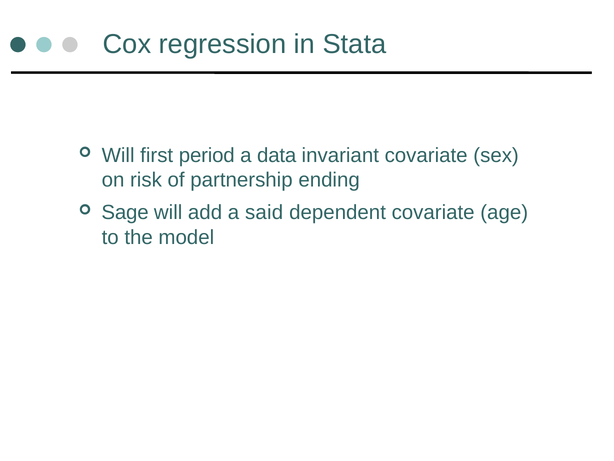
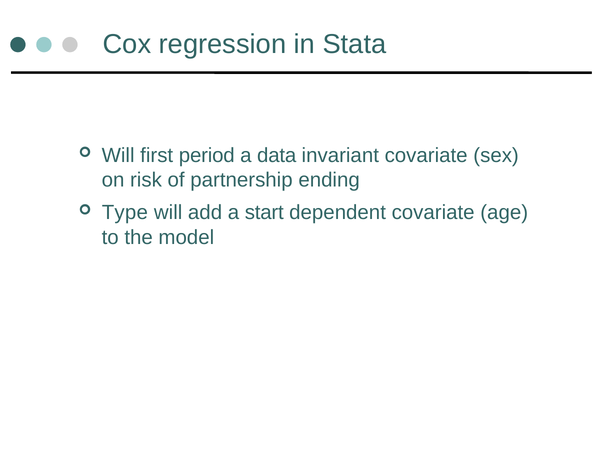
Sage: Sage -> Type
said: said -> start
